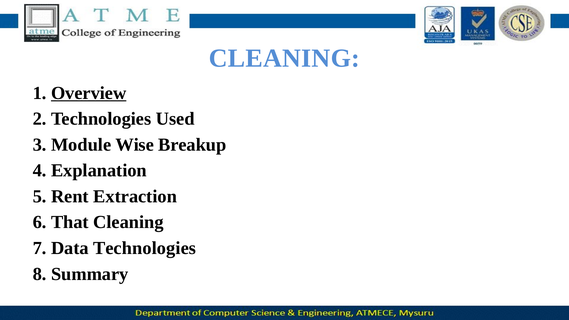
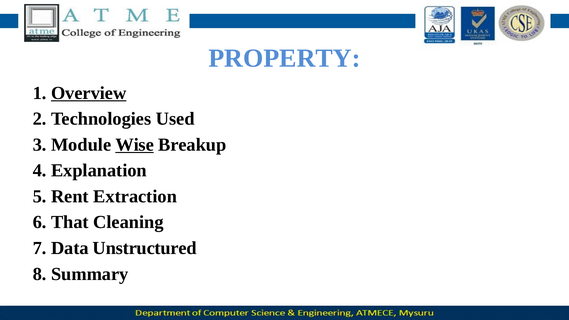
CLEANING at (284, 58): CLEANING -> PROPERTY
Wise underline: none -> present
Data Technologies: Technologies -> Unstructured
